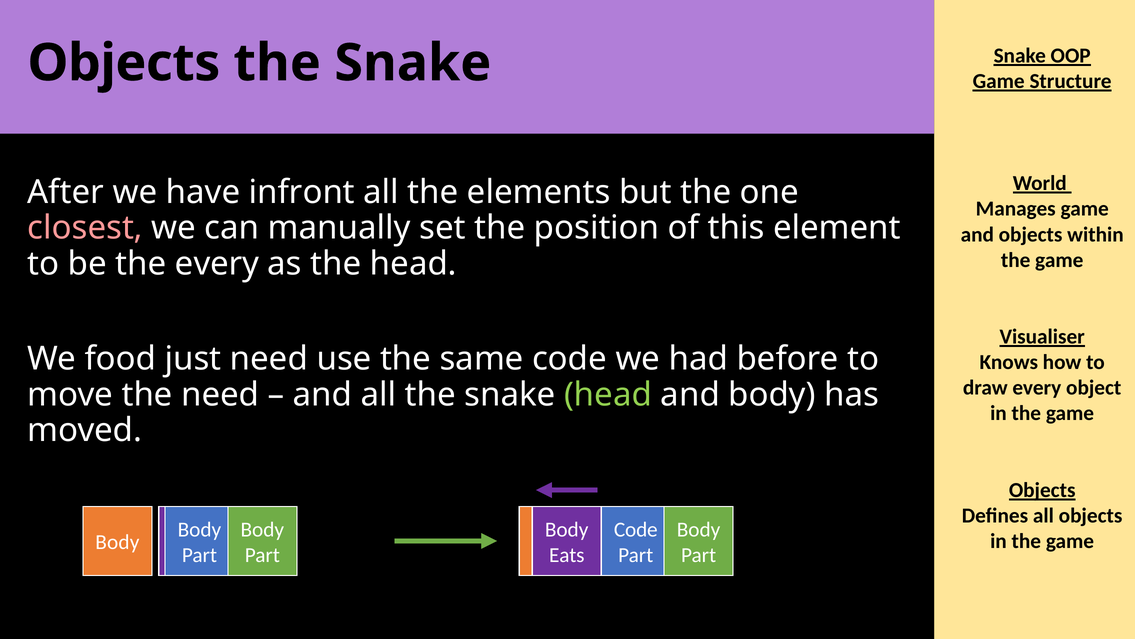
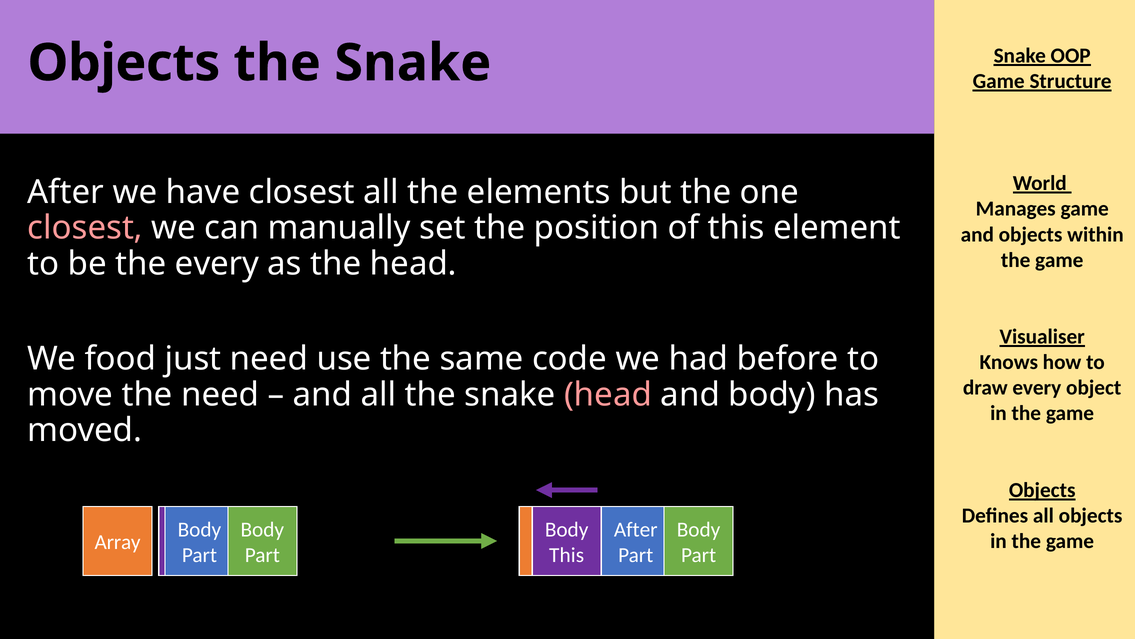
have infront: infront -> closest
head at (608, 394) colour: light green -> pink
Code at (636, 529): Code -> After
Body at (117, 542): Body -> Array
Eats at (567, 555): Eats -> This
